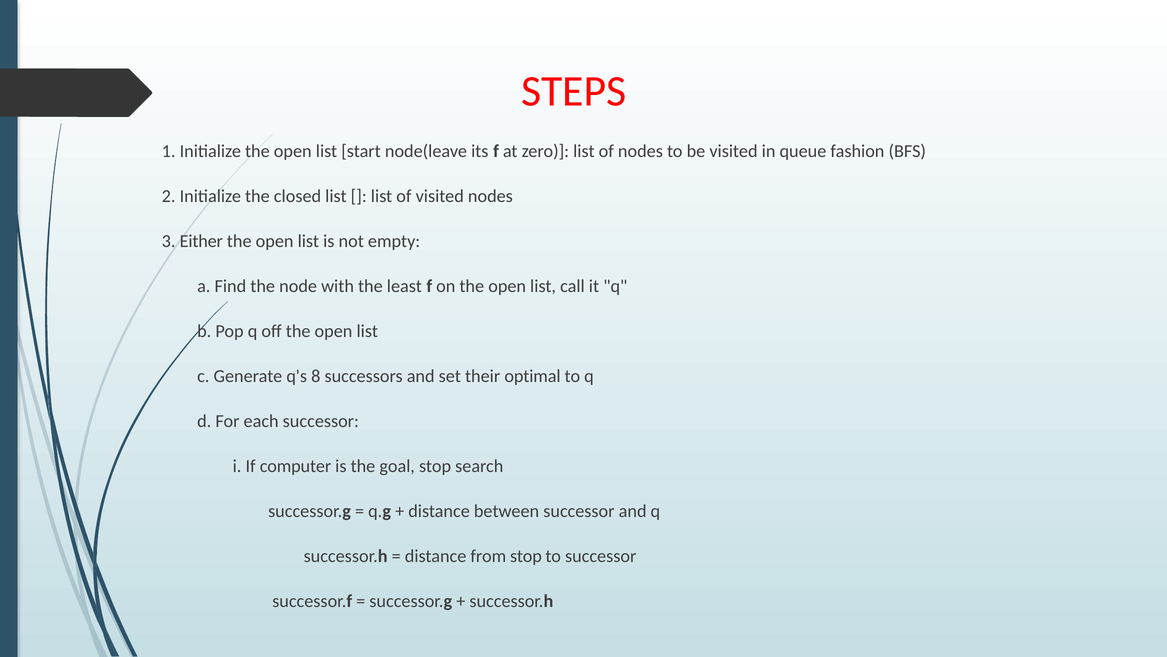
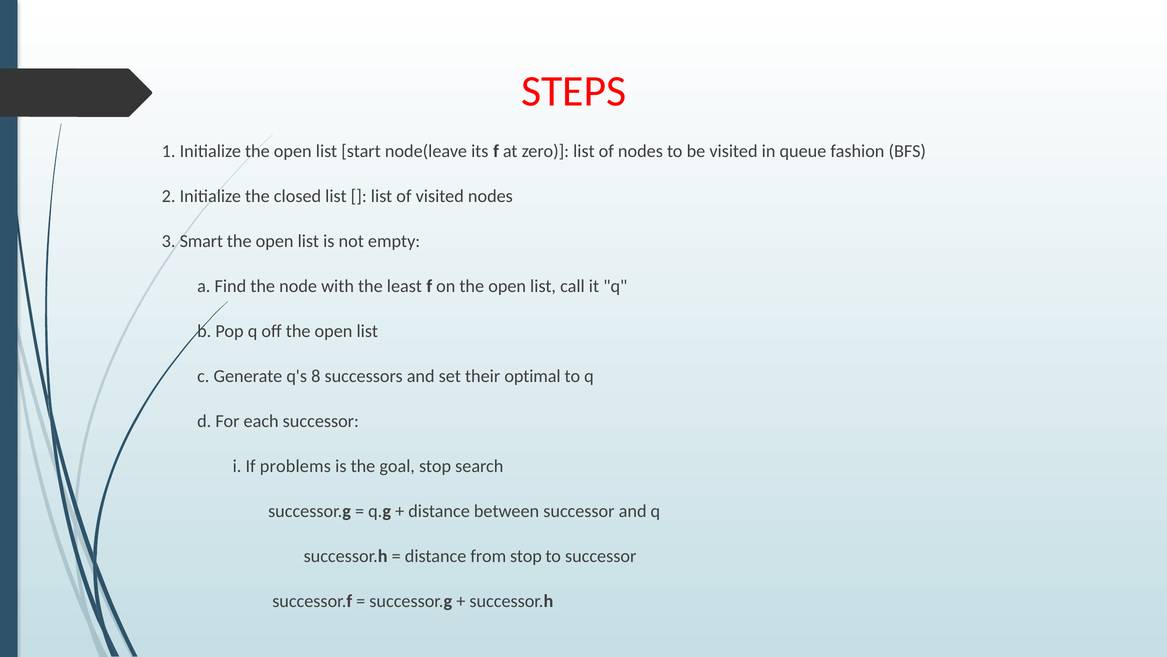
Either: Either -> Smart
computer: computer -> problems
